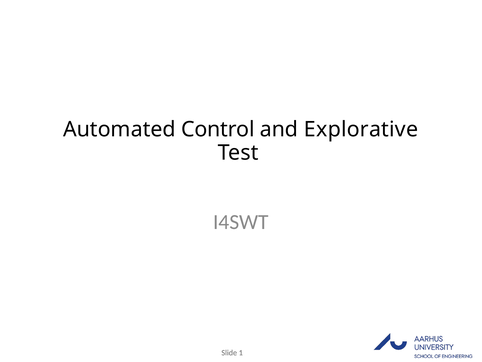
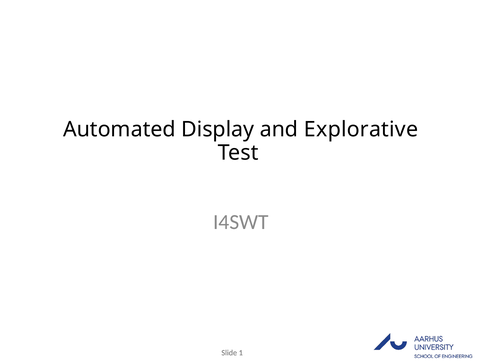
Control: Control -> Display
